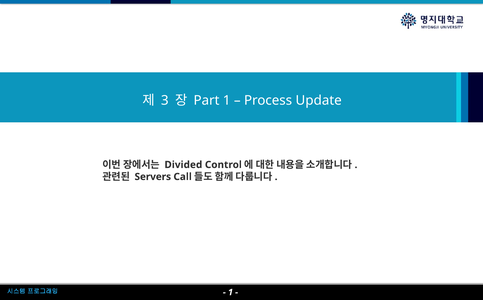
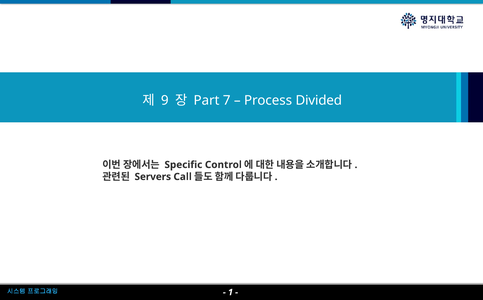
3: 3 -> 9
Part 1: 1 -> 7
Update: Update -> Divided
Divided: Divided -> Specific
